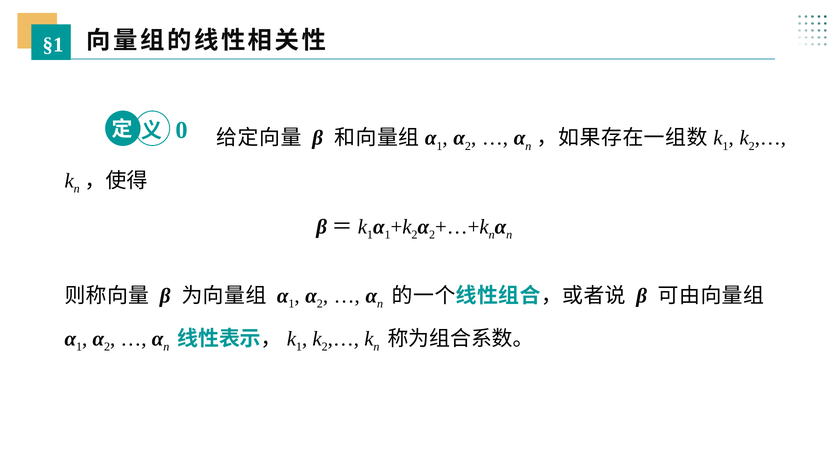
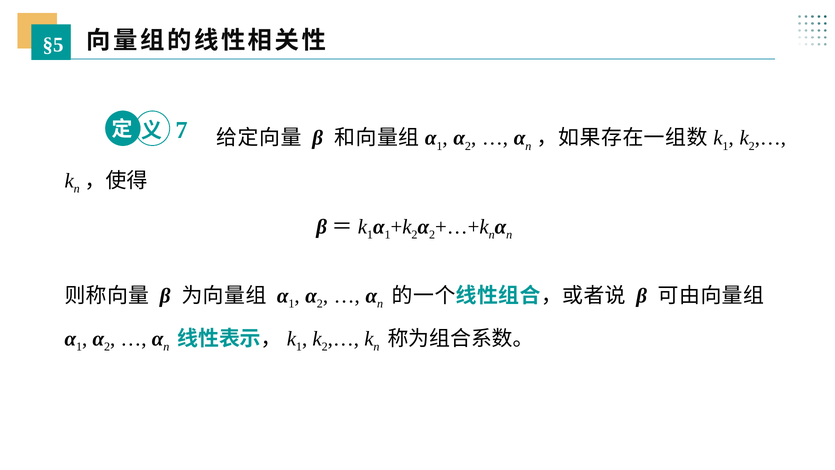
§1: §1 -> §5
0: 0 -> 7
